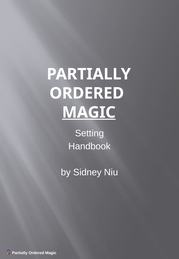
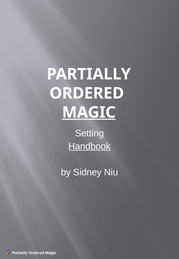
Handbook underline: none -> present
